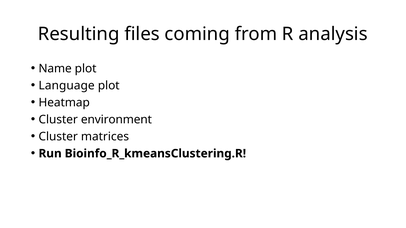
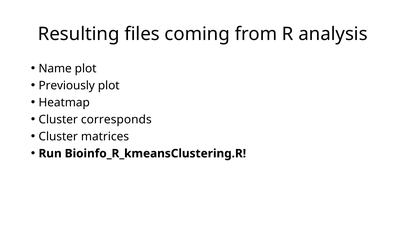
Language: Language -> Previously
environment: environment -> corresponds
